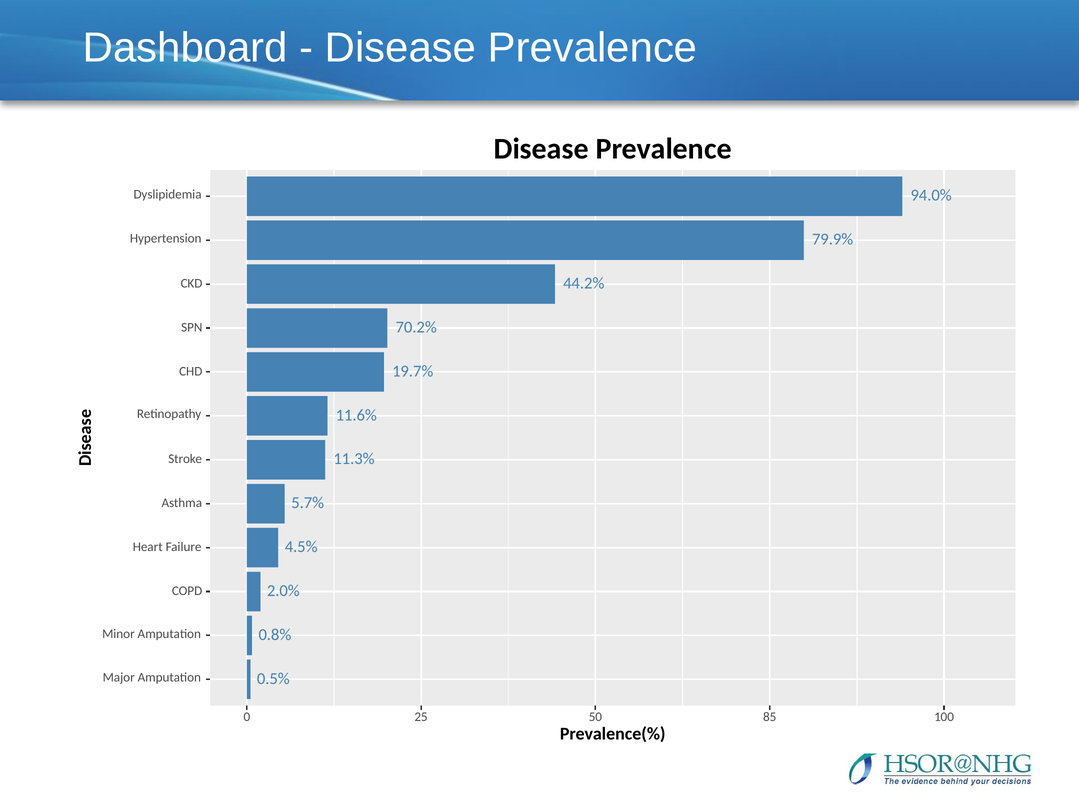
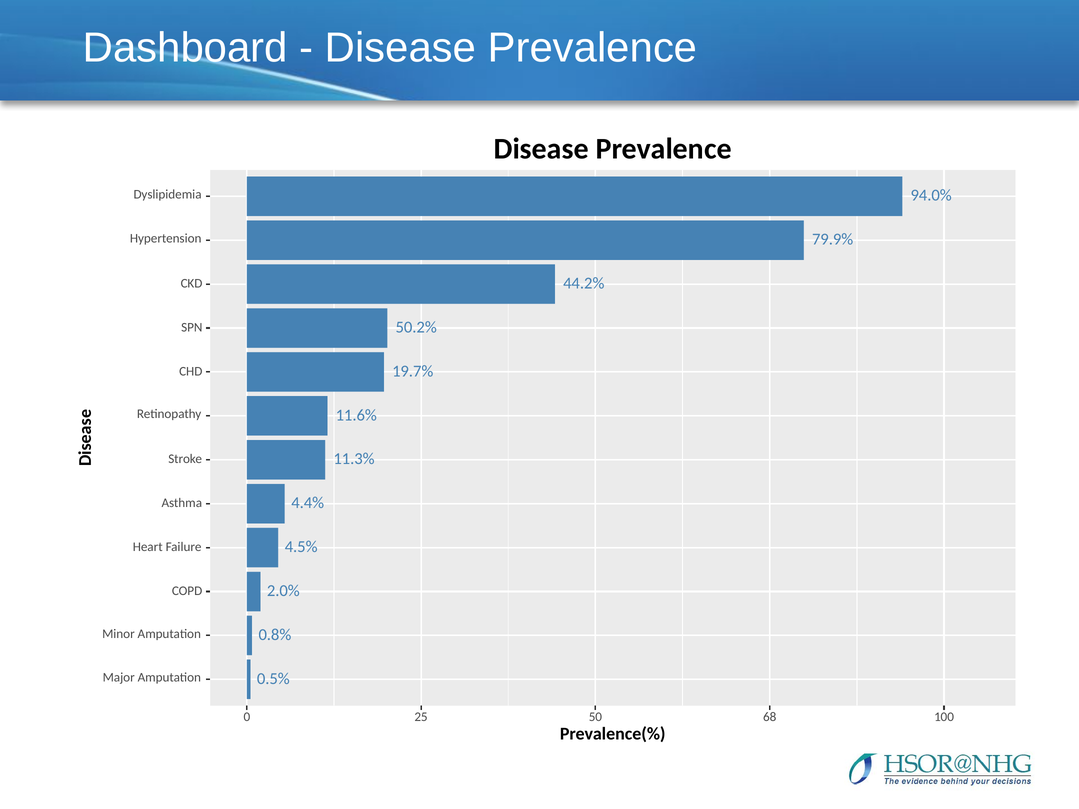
70.2%: 70.2% -> 50.2%
5.7%: 5.7% -> 4.4%
85: 85 -> 68
